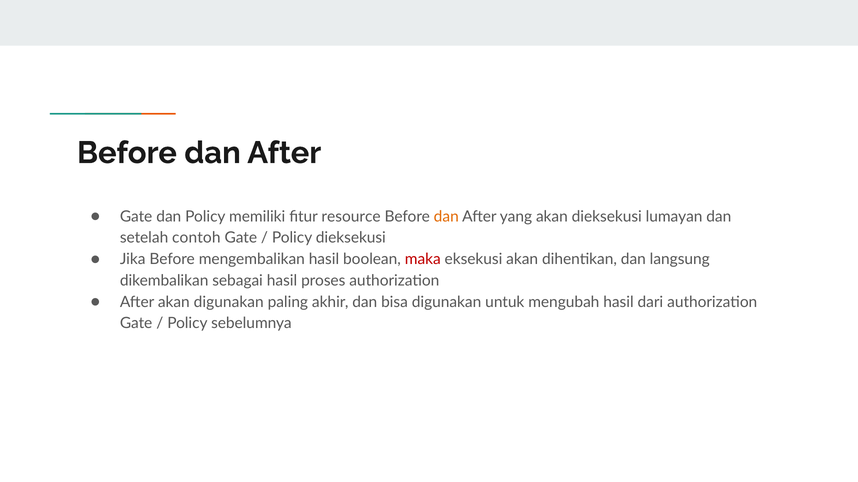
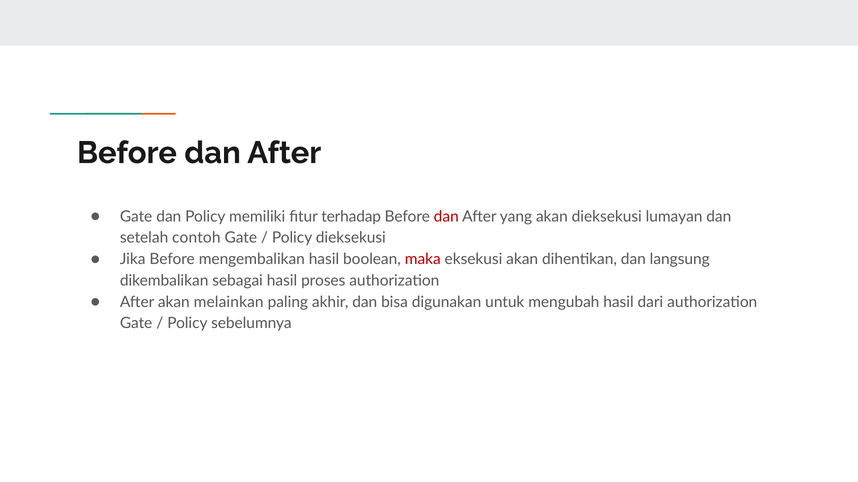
resource: resource -> terhadap
dan at (446, 217) colour: orange -> red
akan digunakan: digunakan -> melainkan
